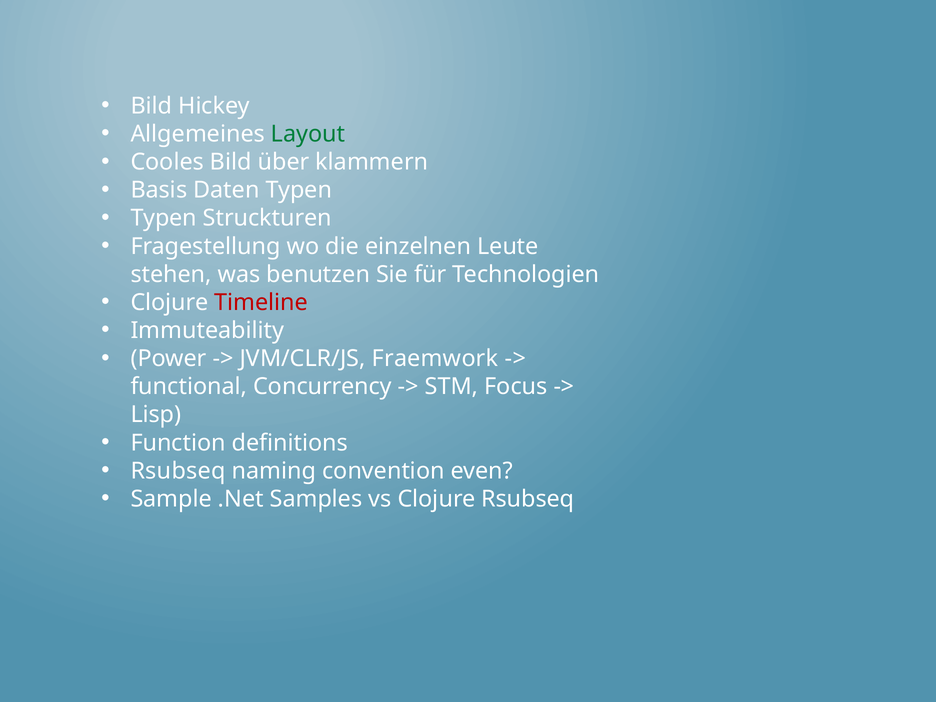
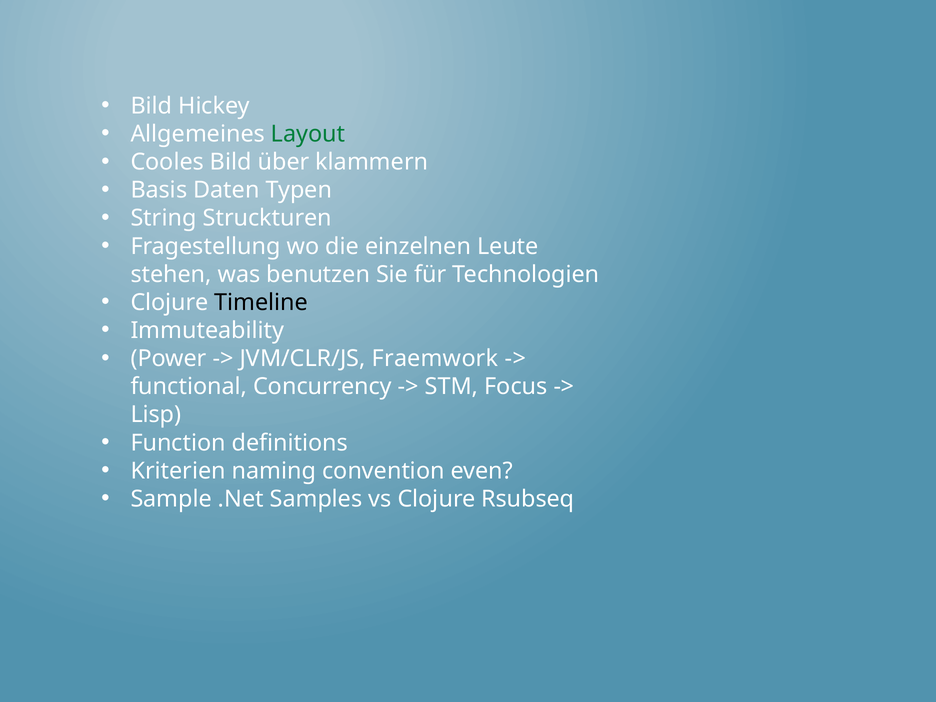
Typen at (164, 218): Typen -> String
Timeline colour: red -> black
Rsubseq at (178, 471): Rsubseq -> Kriterien
